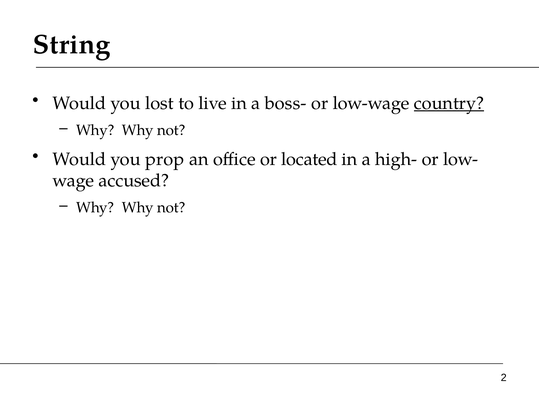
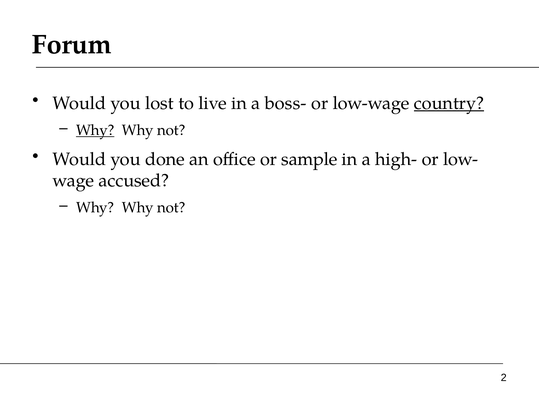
String: String -> Forum
Why at (95, 130) underline: none -> present
prop: prop -> done
located: located -> sample
